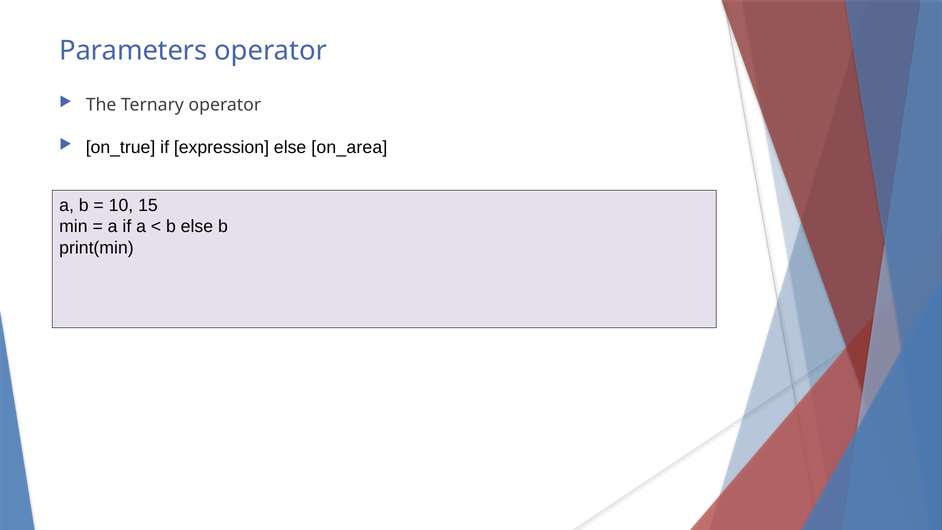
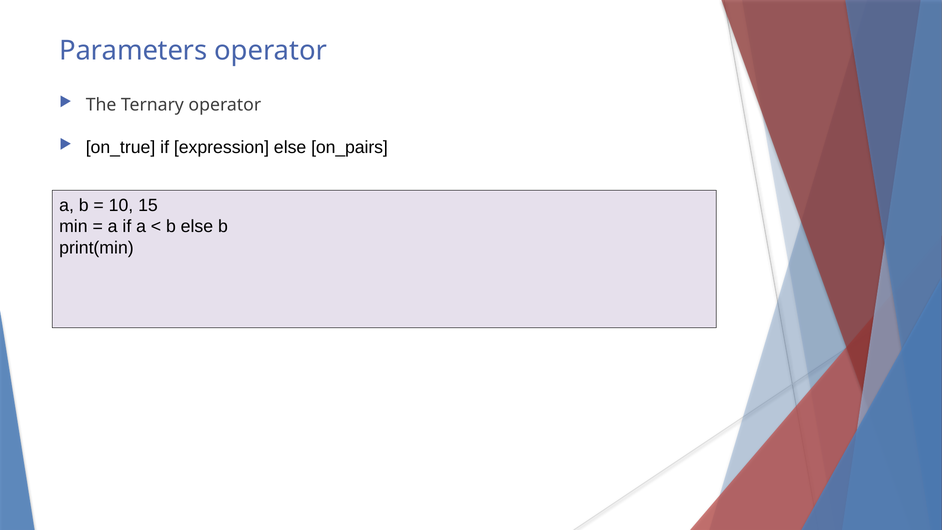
on_area: on_area -> on_pairs
